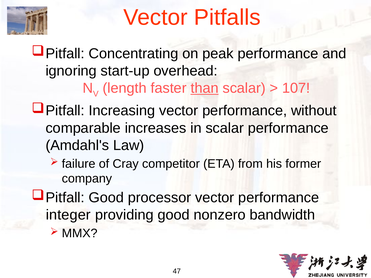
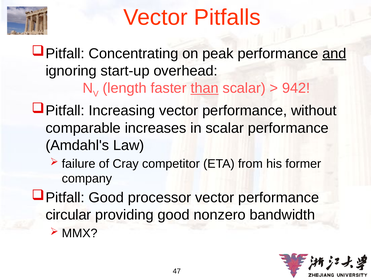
and underline: none -> present
107: 107 -> 942
integer: integer -> circular
